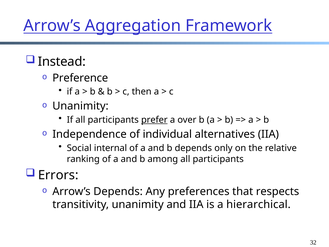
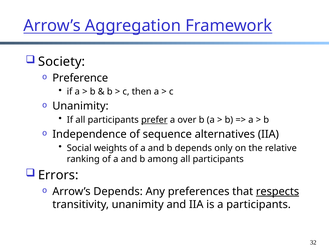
Instead: Instead -> Society
individual: individual -> sequence
internal: internal -> weights
respects underline: none -> present
a hierarchical: hierarchical -> participants
